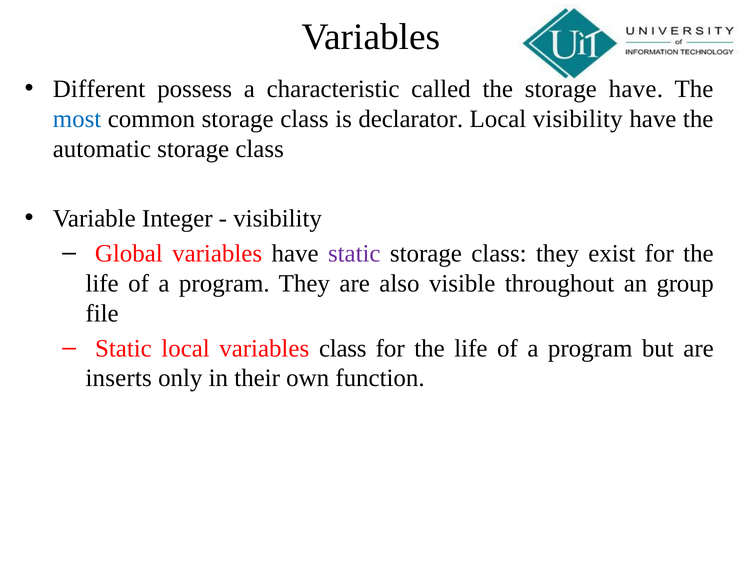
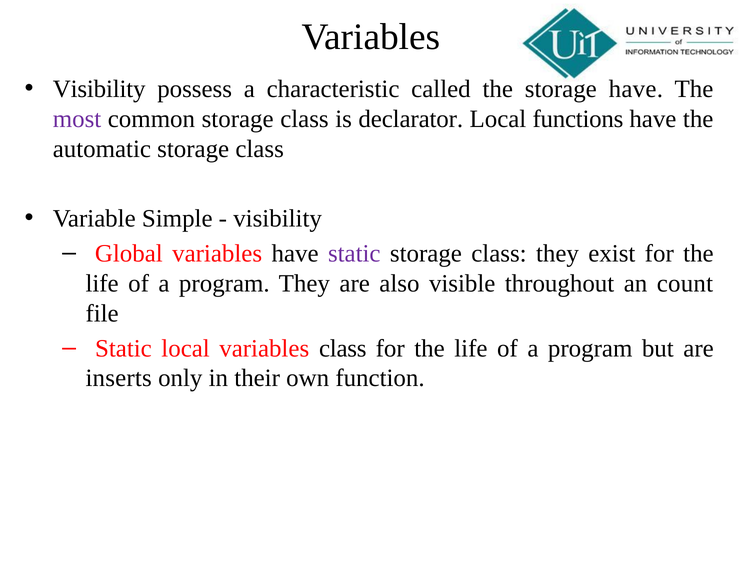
Different at (99, 89): Different -> Visibility
most colour: blue -> purple
Local visibility: visibility -> functions
Integer: Integer -> Simple
group: group -> count
